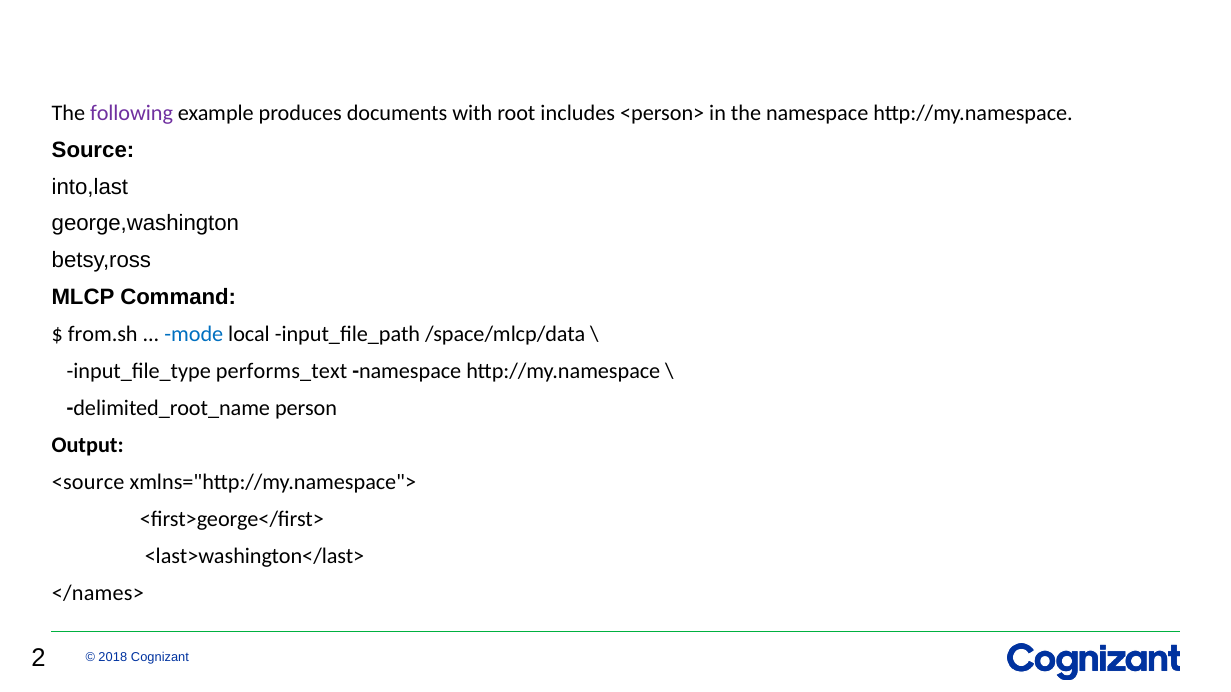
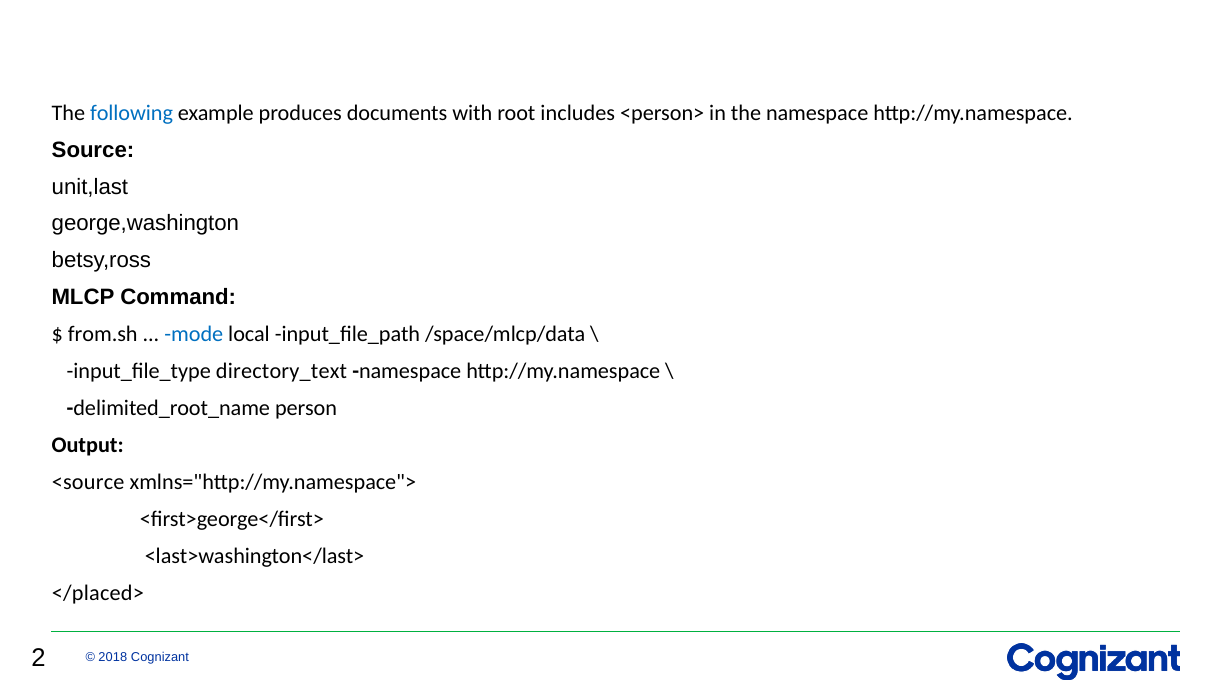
following colour: purple -> blue
into,last: into,last -> unit,last
performs_text: performs_text -> directory_text
</names>: </names> -> </placed>
